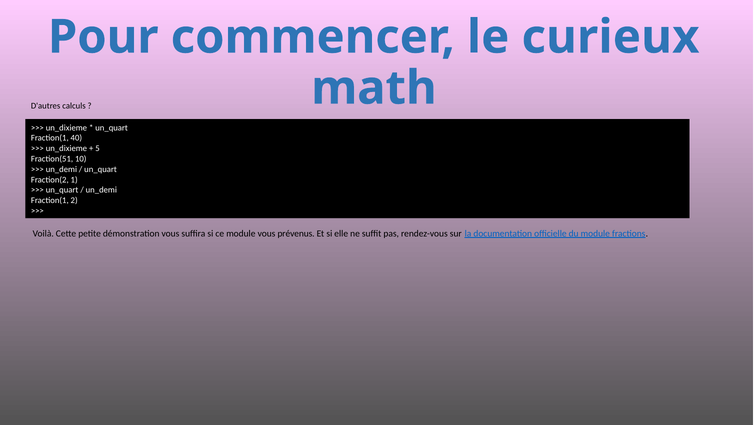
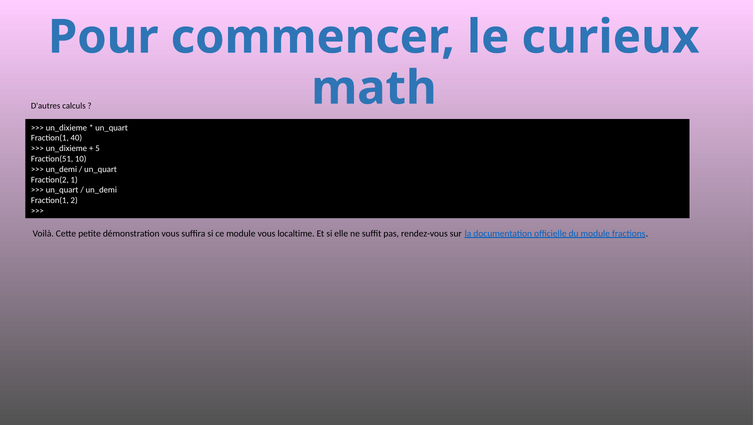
prévenus: prévenus -> localtime
